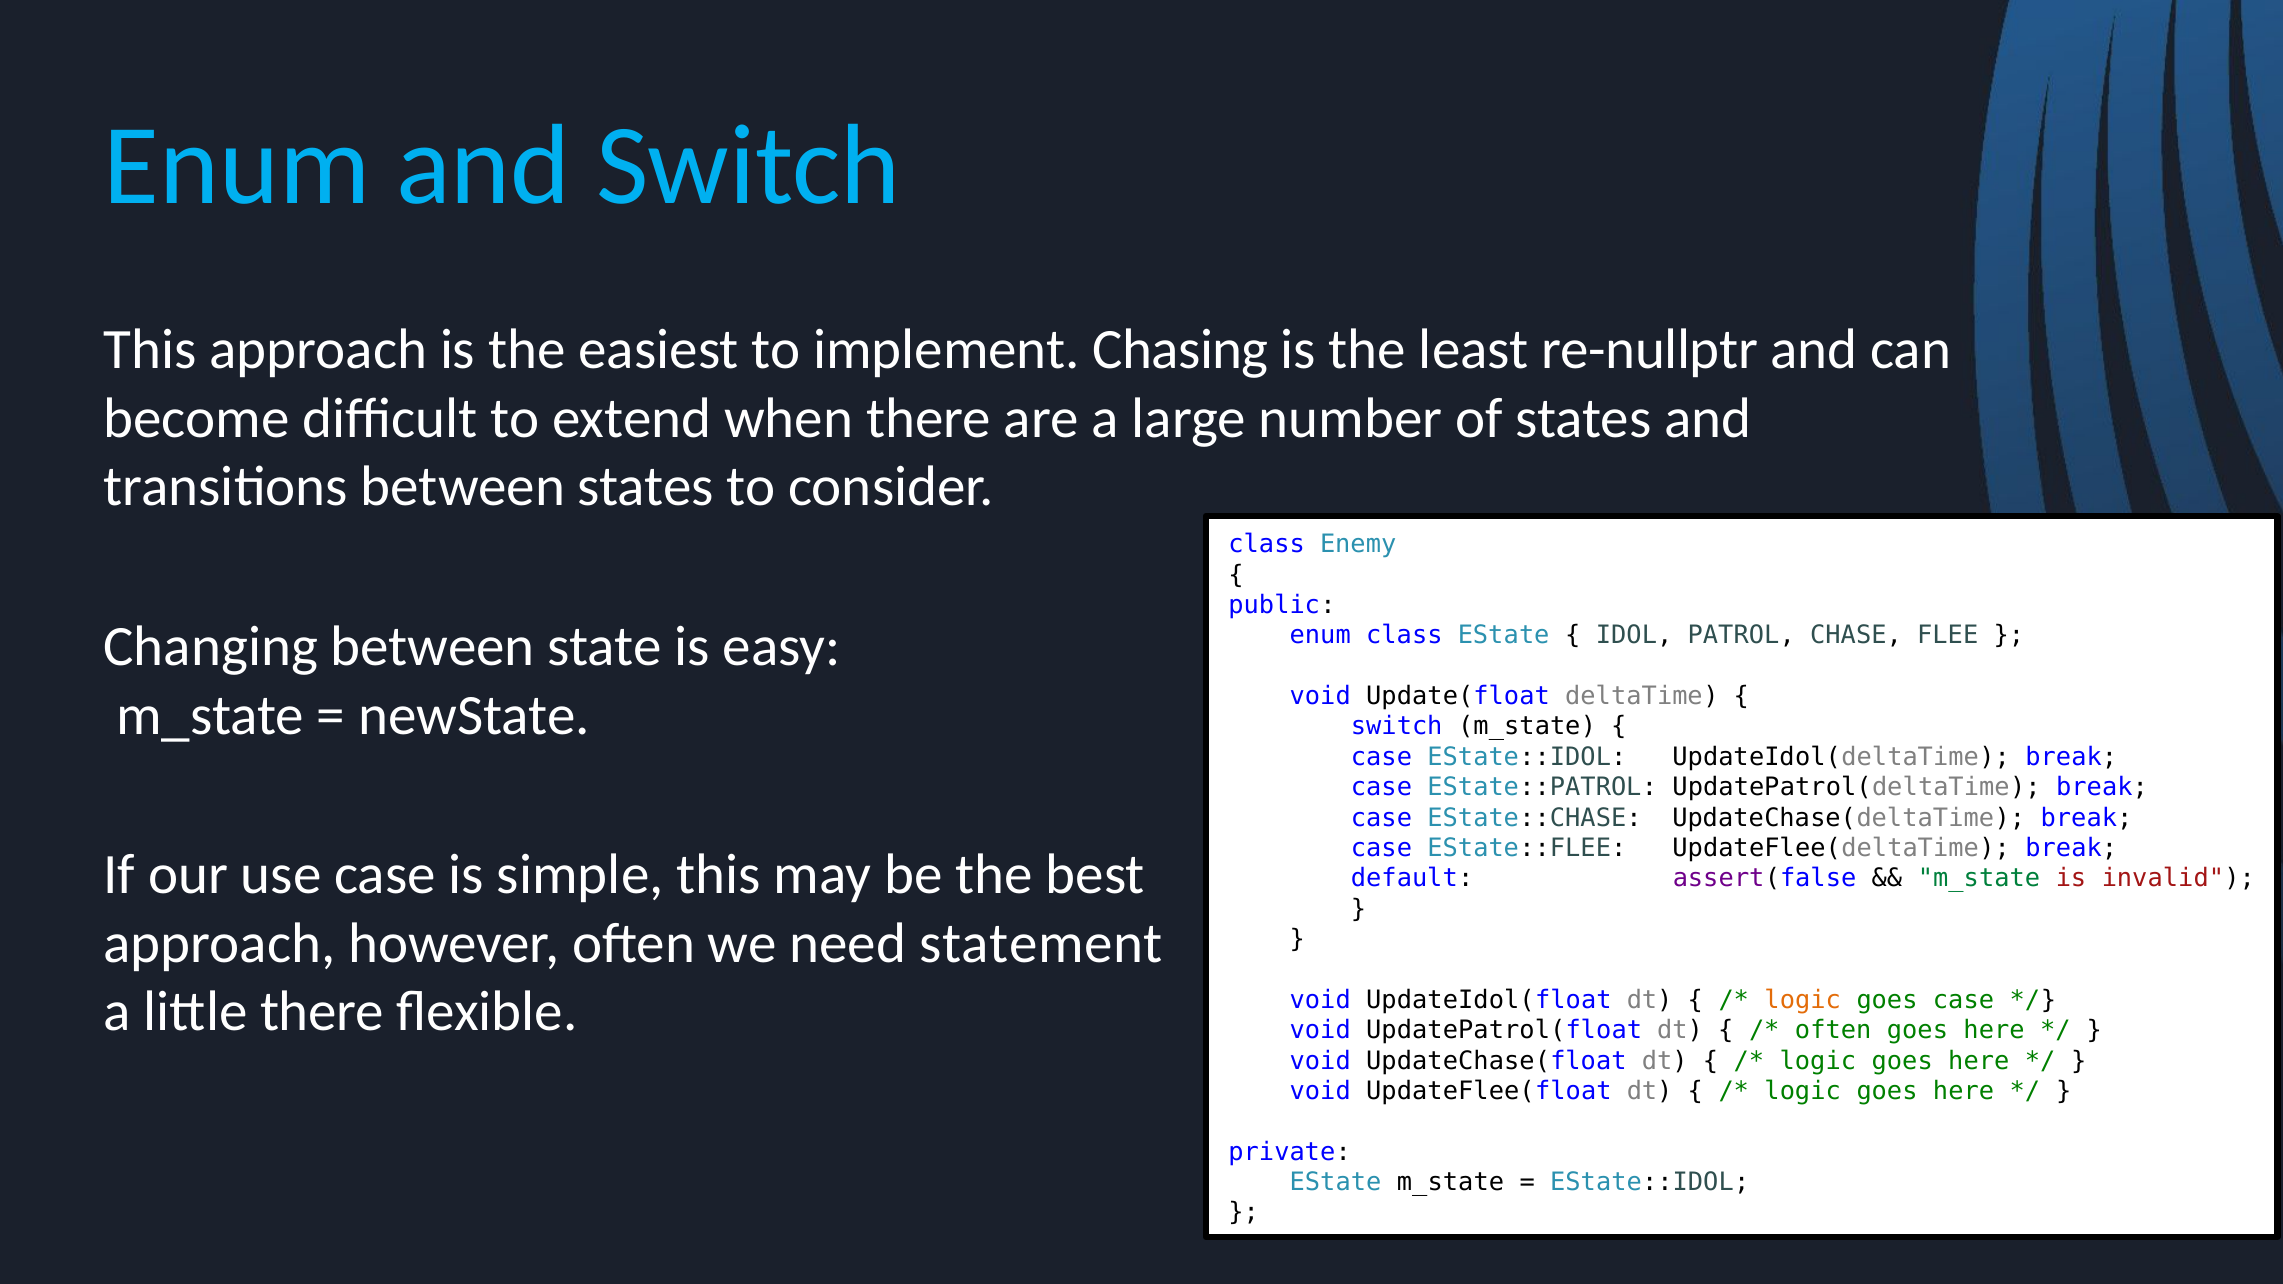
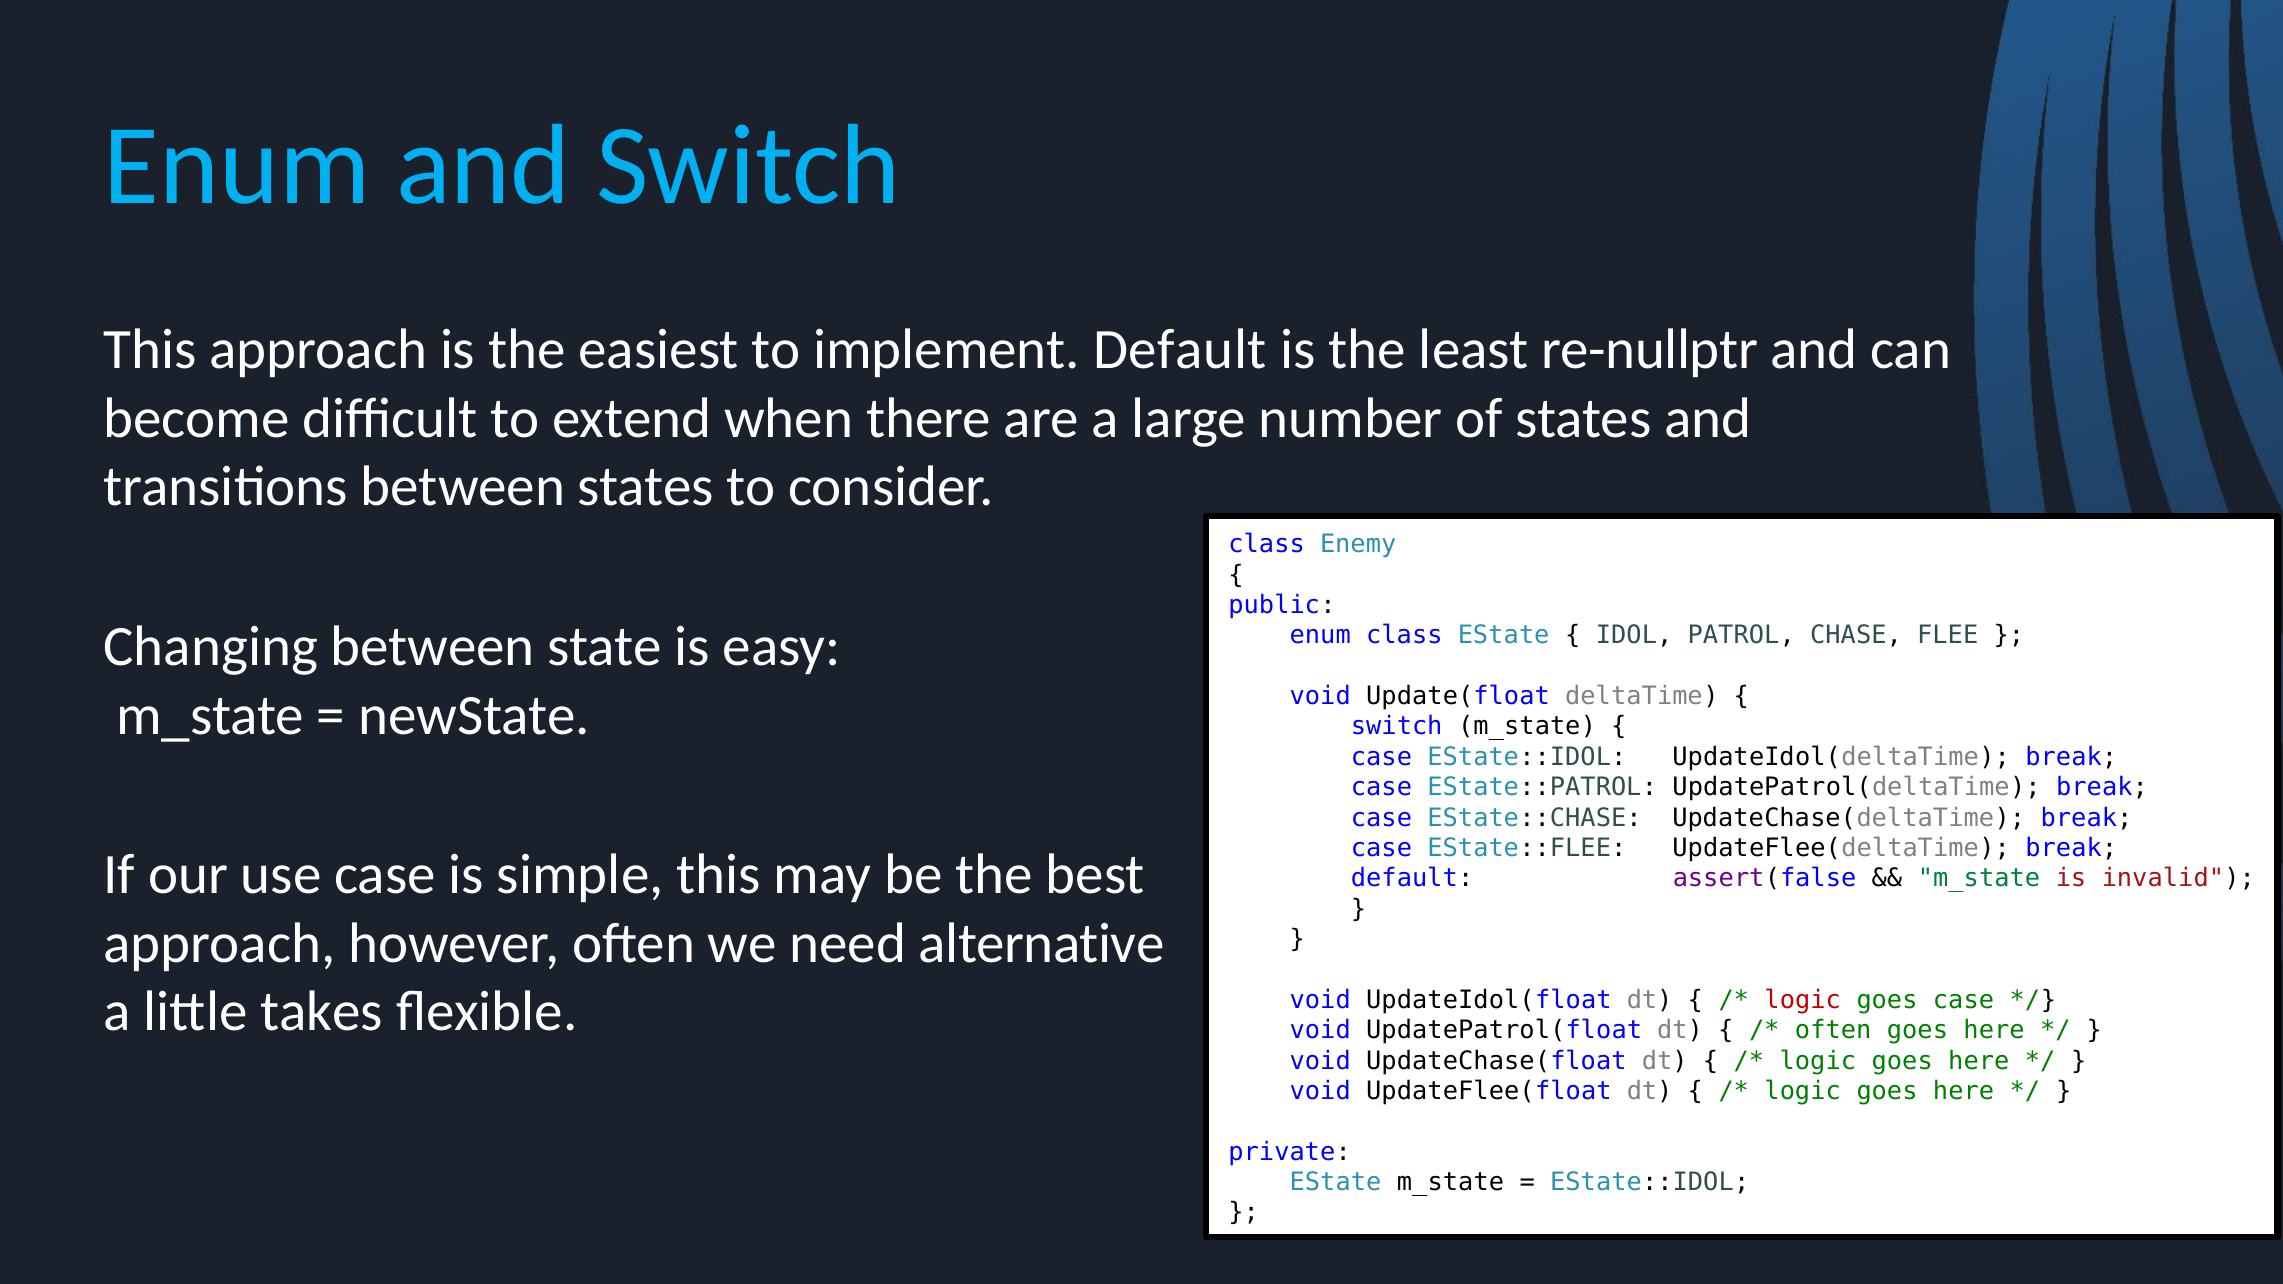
implement Chasing: Chasing -> Default
statement: statement -> alternative
logic at (1803, 1000) colour: orange -> red
little there: there -> takes
